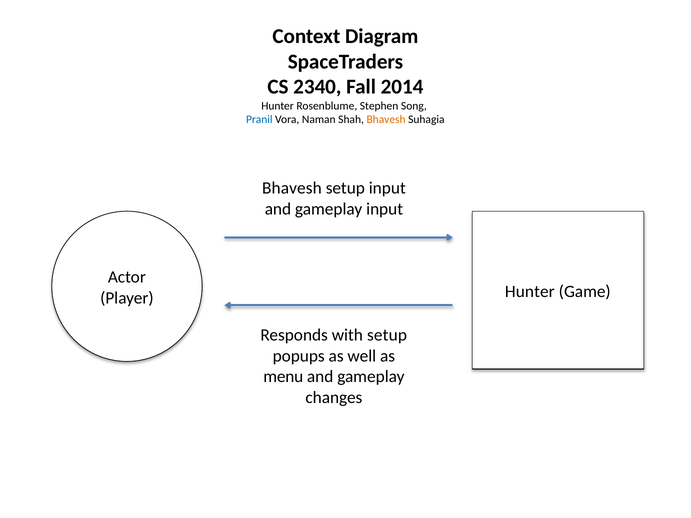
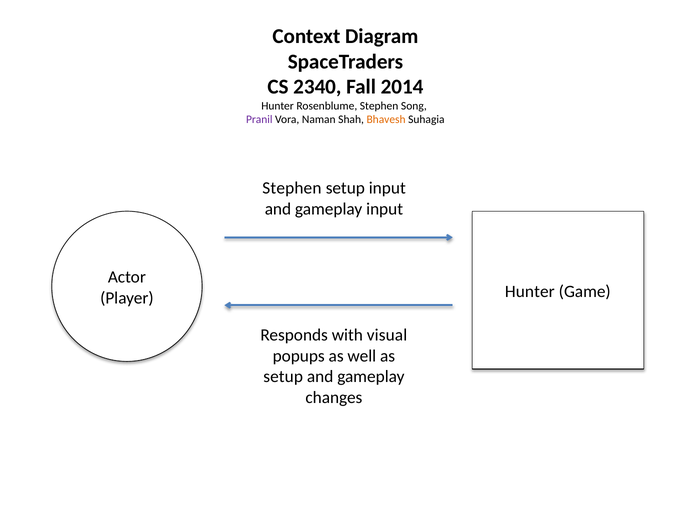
Pranil colour: blue -> purple
Bhavesh at (292, 188): Bhavesh -> Stephen
with setup: setup -> visual
menu at (283, 377): menu -> setup
